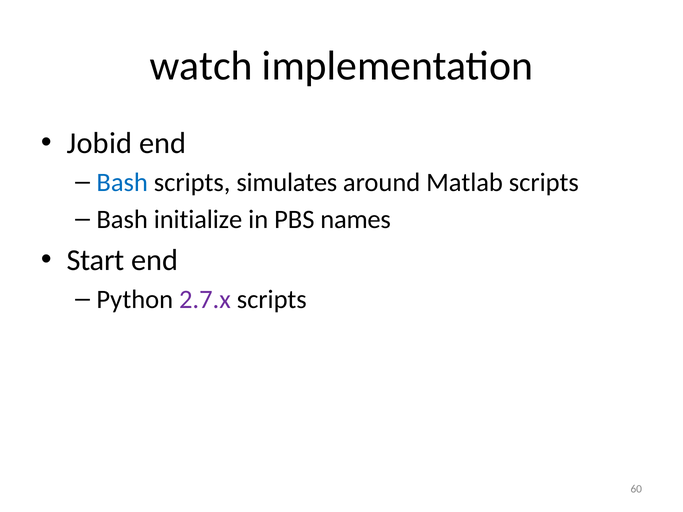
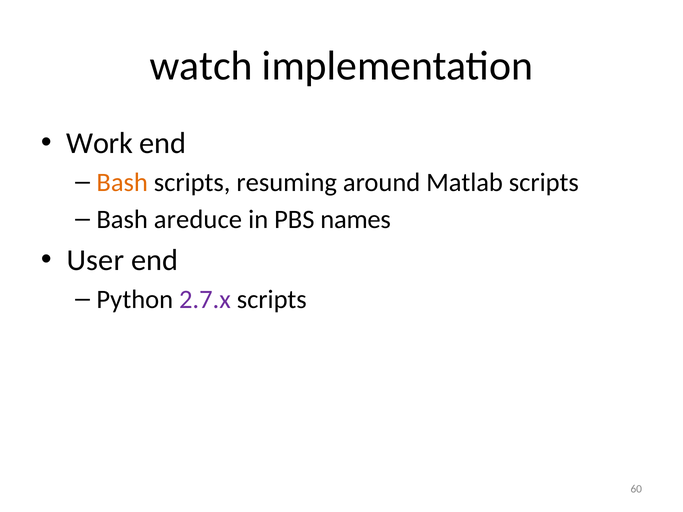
Jobid: Jobid -> Work
Bash at (122, 182) colour: blue -> orange
simulates: simulates -> resuming
initialize: initialize -> areduce
Start: Start -> User
